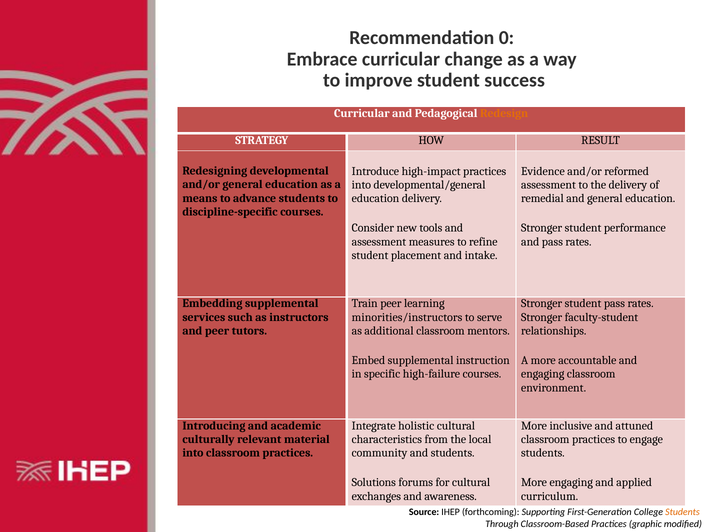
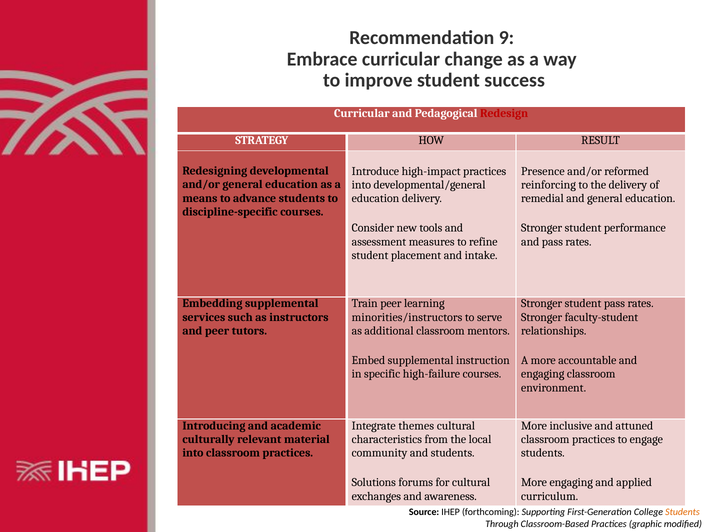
0: 0 -> 9
Redesign colour: orange -> red
Evidence: Evidence -> Presence
assessment at (548, 185): assessment -> reinforcing
holistic: holistic -> themes
